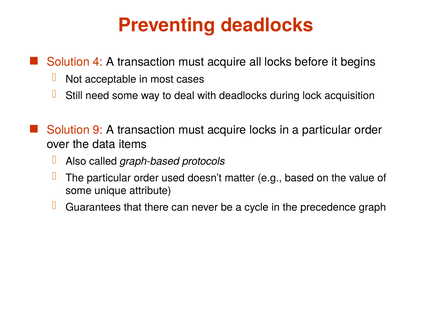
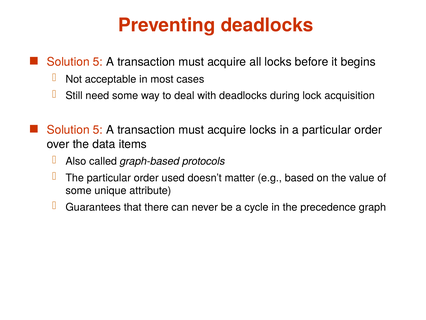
4 at (98, 62): 4 -> 5
9 at (98, 130): 9 -> 5
